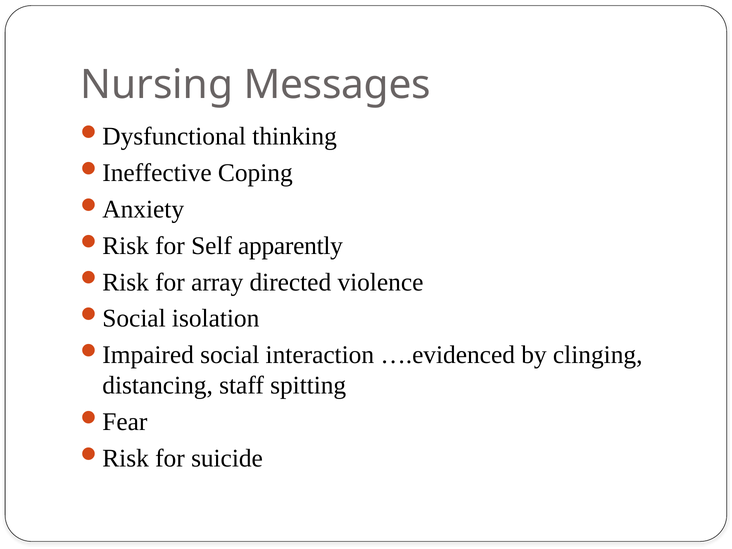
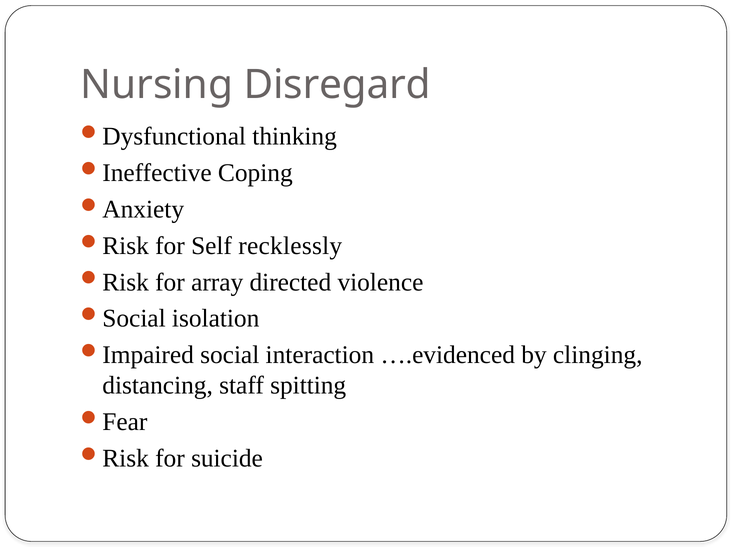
Messages: Messages -> Disregard
apparently: apparently -> recklessly
